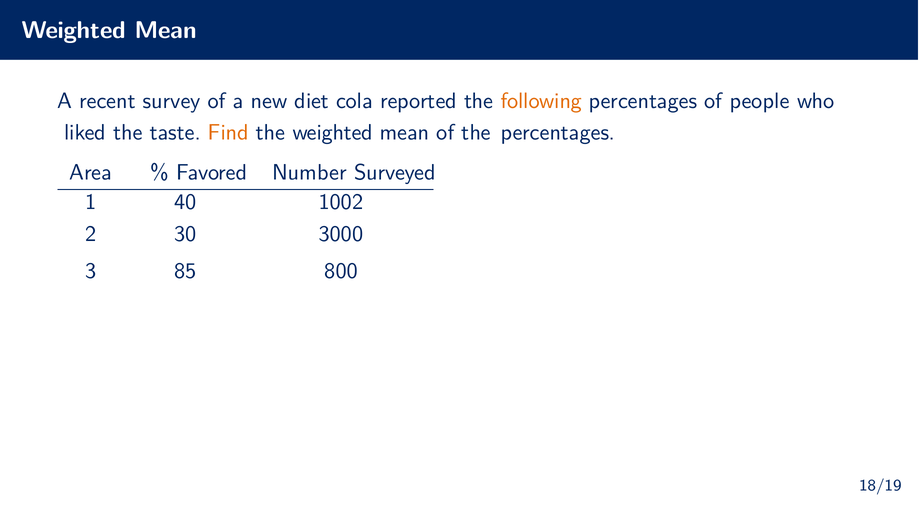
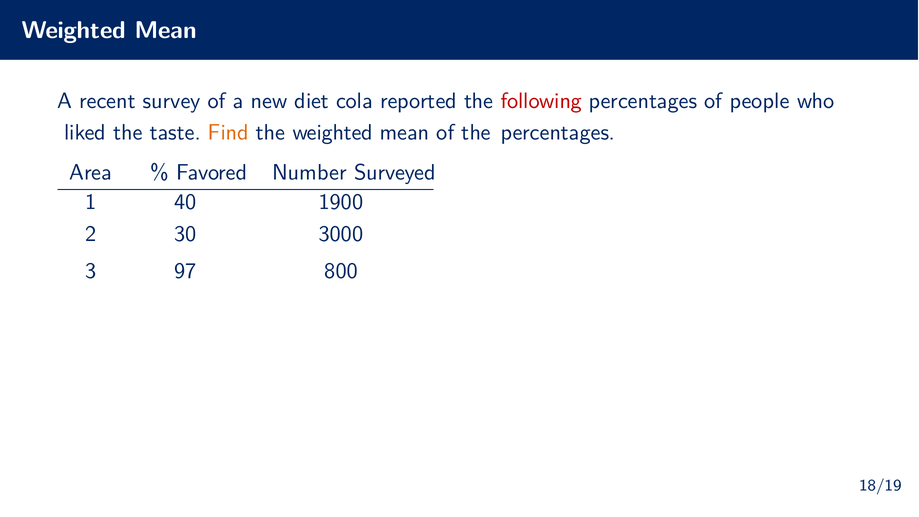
following colour: orange -> red
1002: 1002 -> 1900
85: 85 -> 97
